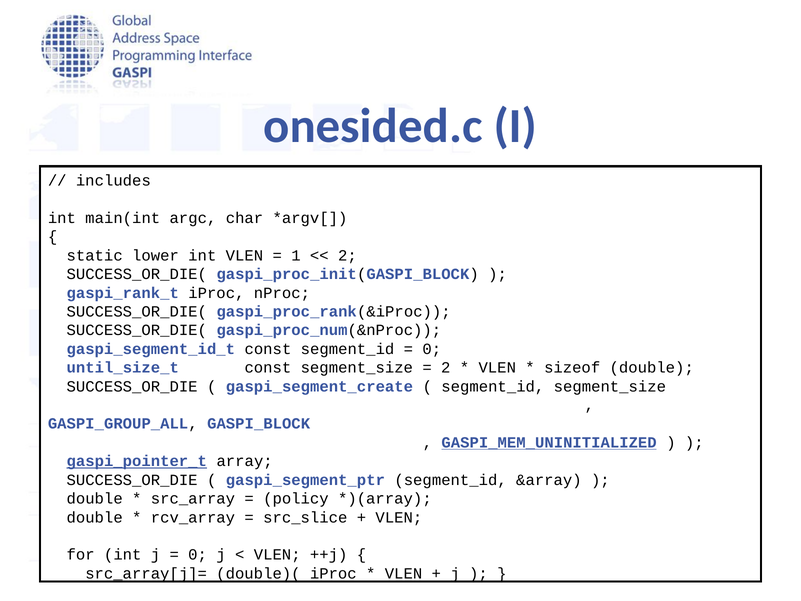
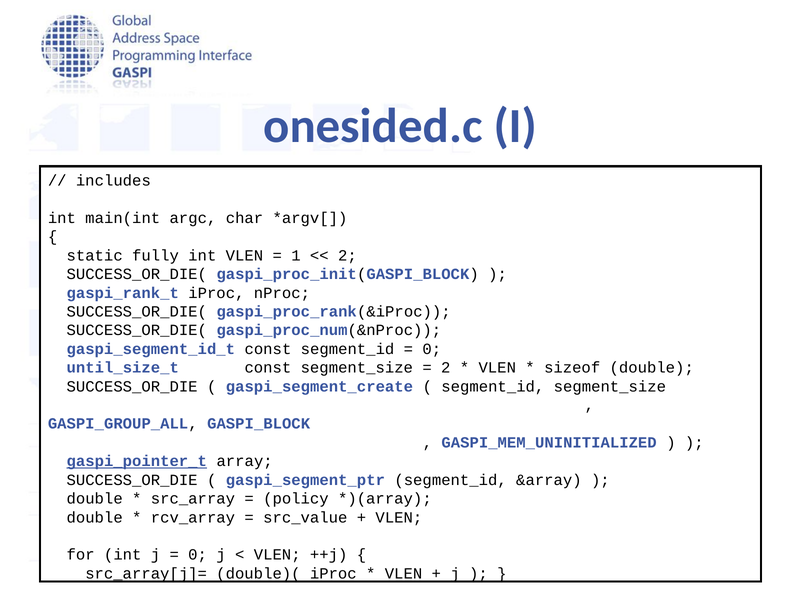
lower: lower -> fully
GASPI_MEM_UNINITIALIZED underline: present -> none
src_slice: src_slice -> src_value
